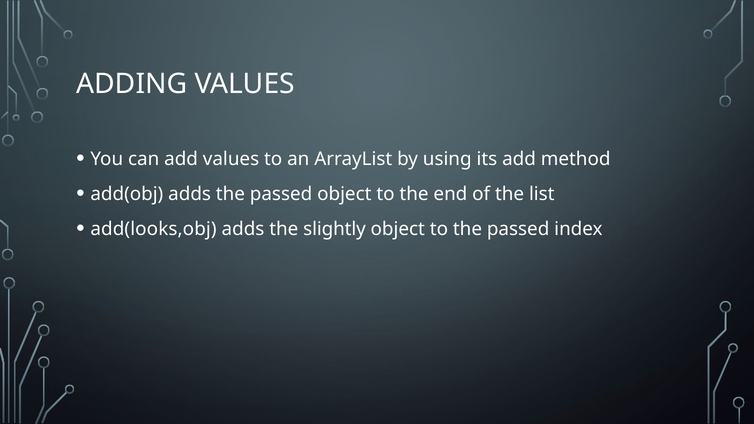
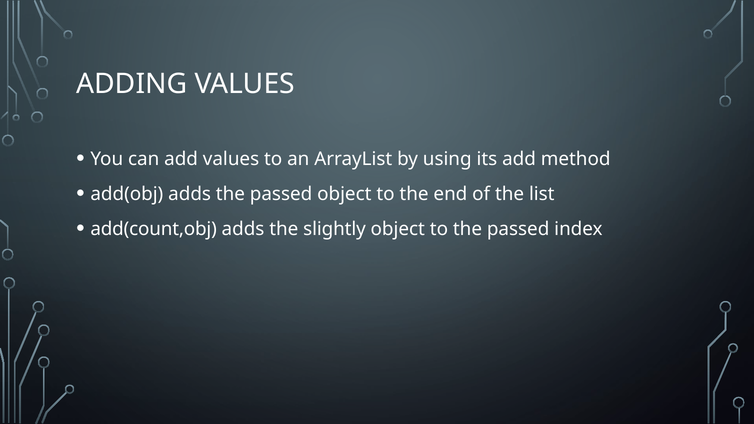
add(looks,obj: add(looks,obj -> add(count,obj
